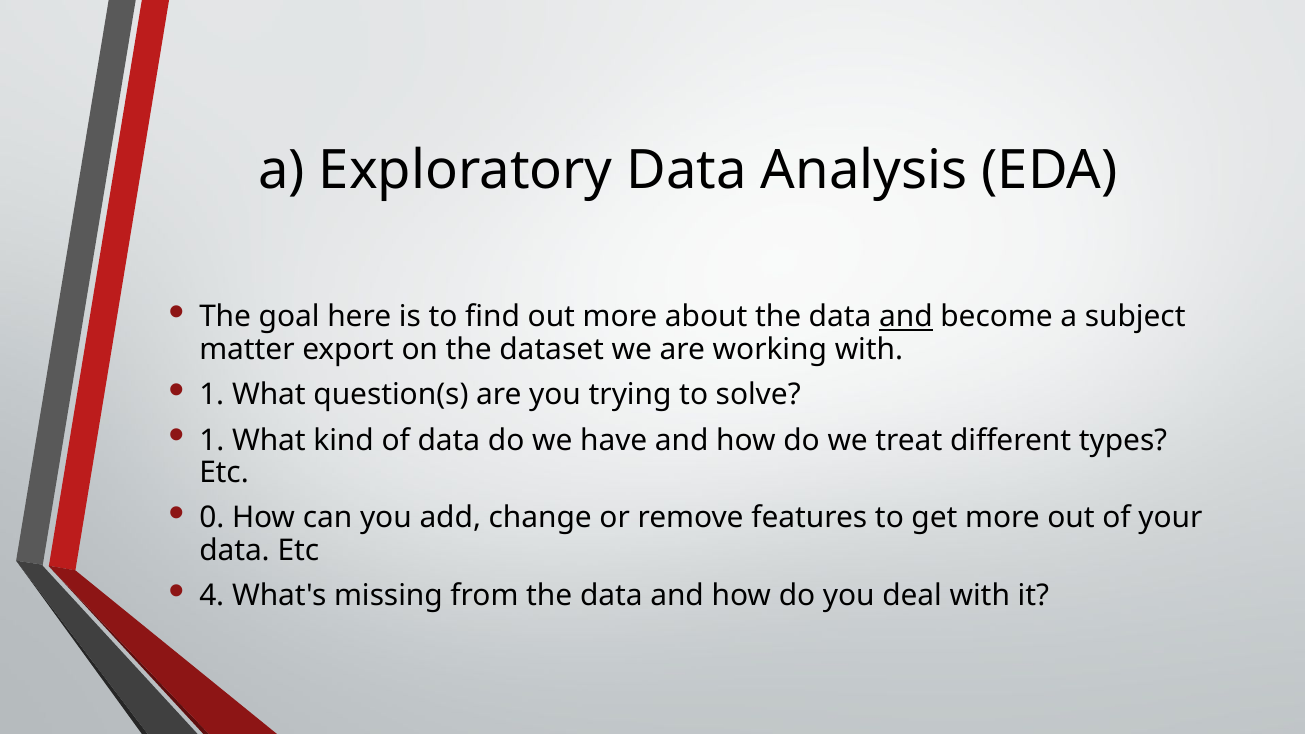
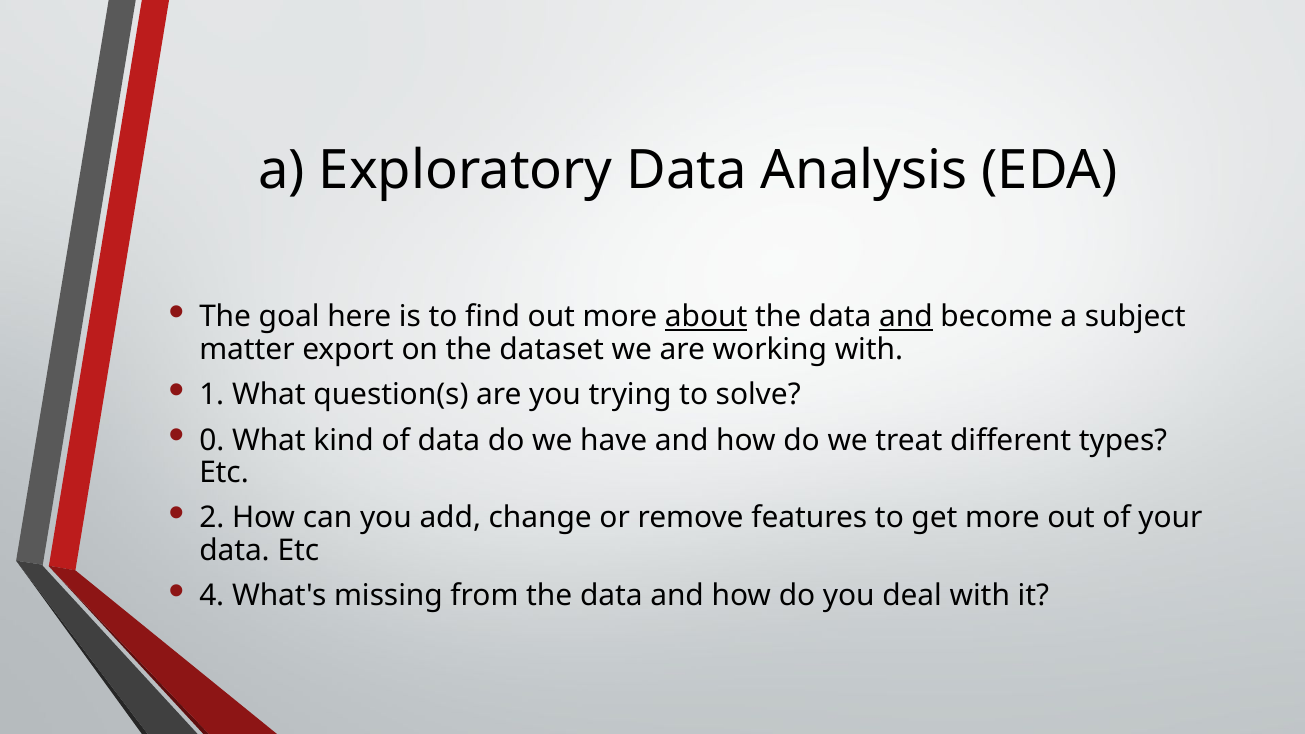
about underline: none -> present
1 at (212, 440): 1 -> 0
0: 0 -> 2
